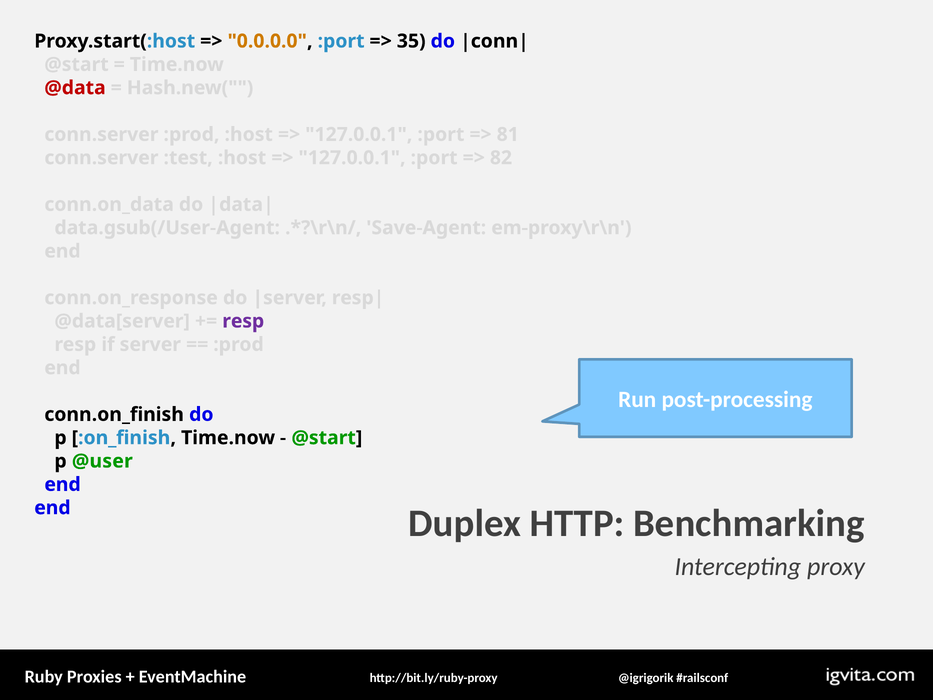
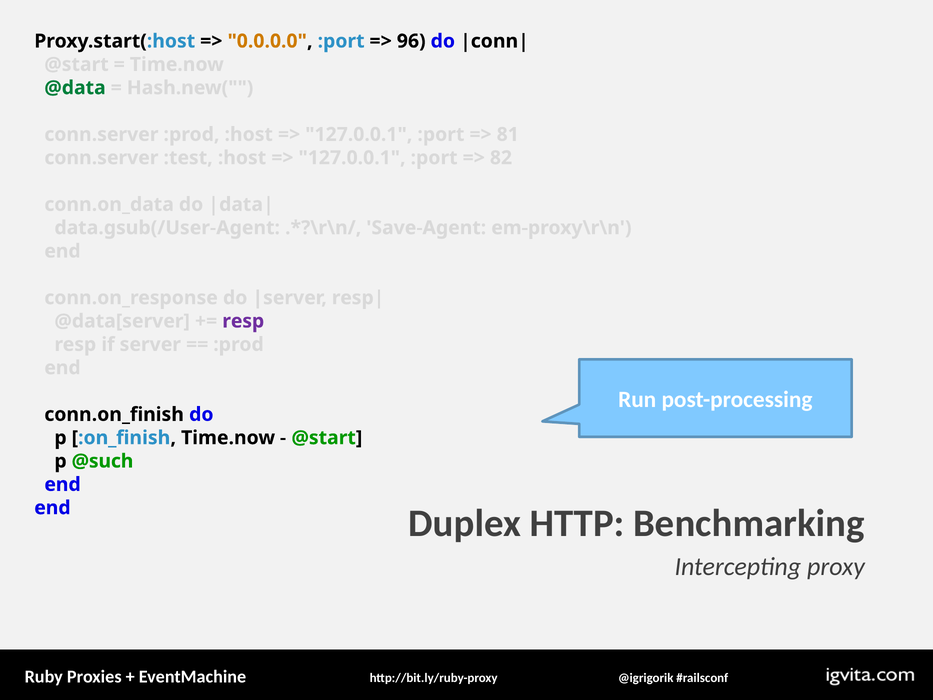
35: 35 -> 96
@data colour: red -> green
@user: @user -> @such
